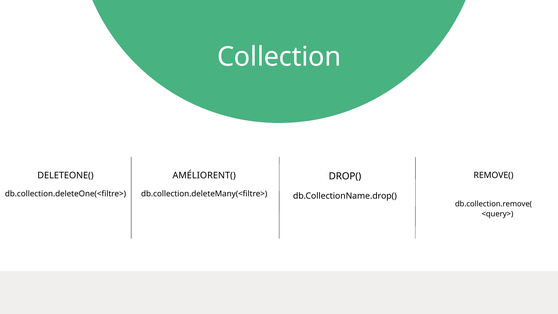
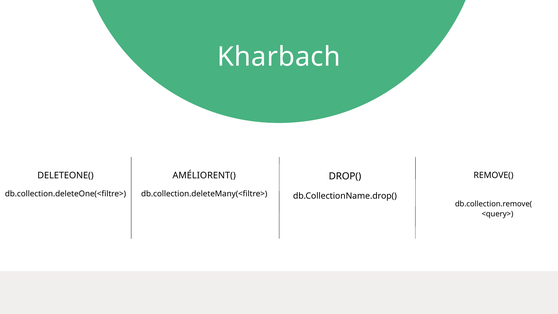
Collection: Collection -> Kharbach
